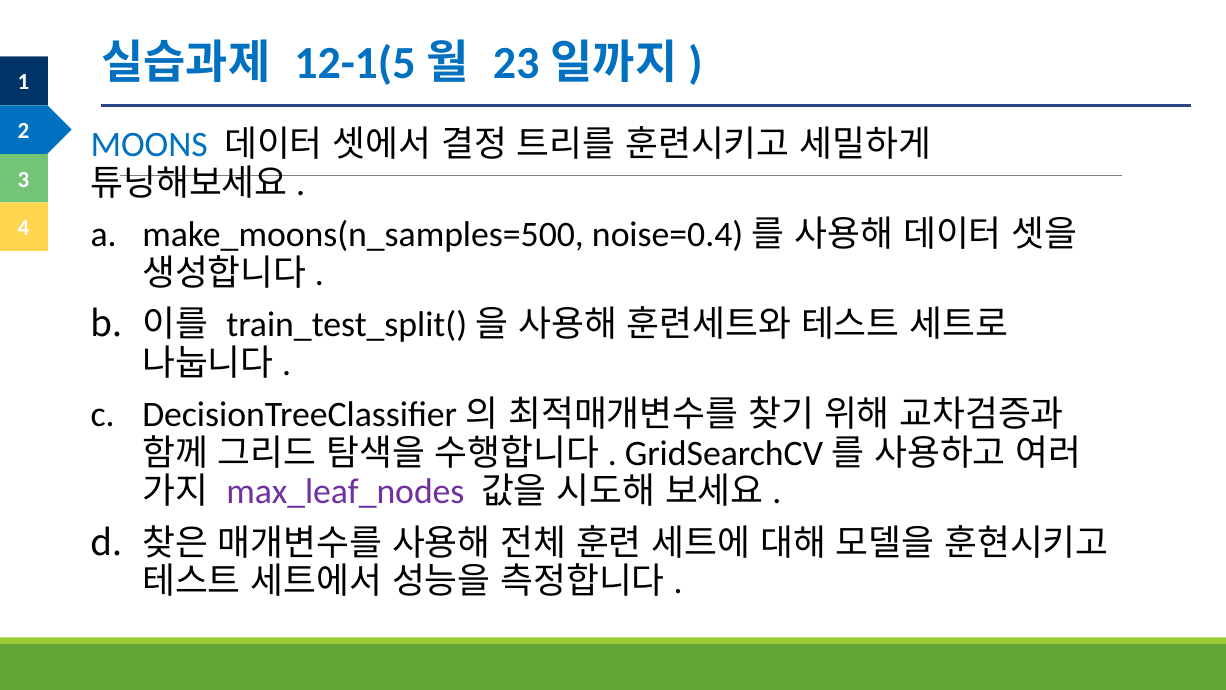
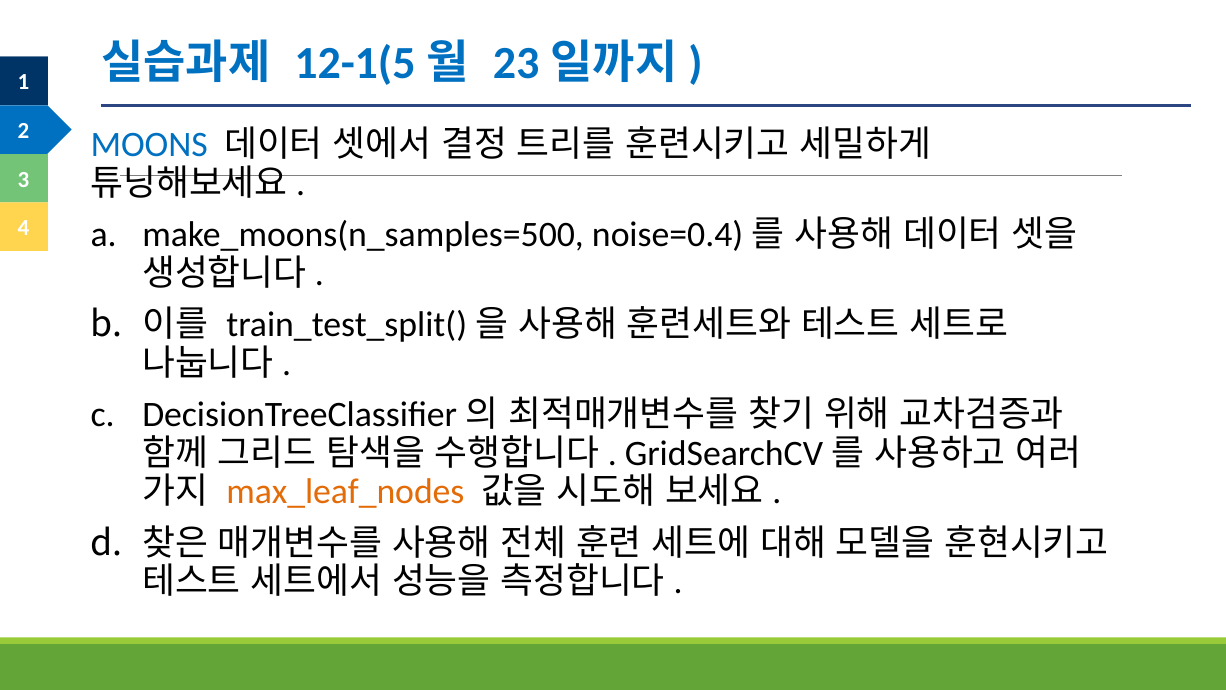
max_leaf_nodes colour: purple -> orange
